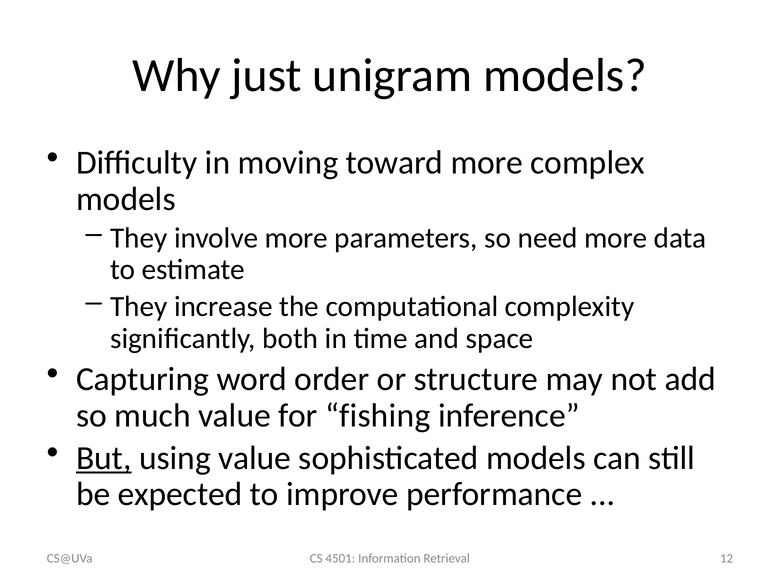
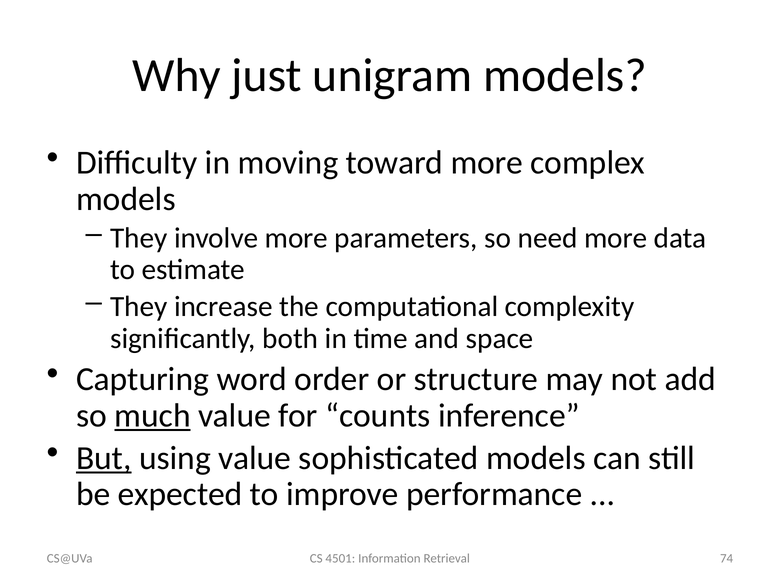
much underline: none -> present
fishing: fishing -> counts
12: 12 -> 74
